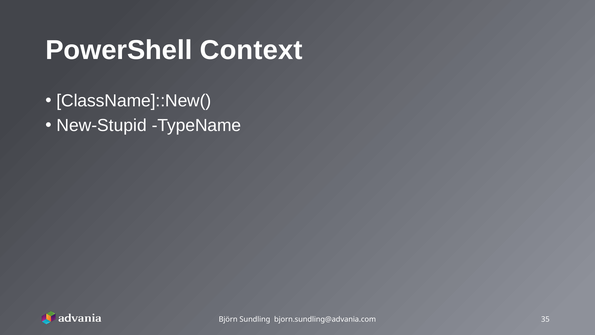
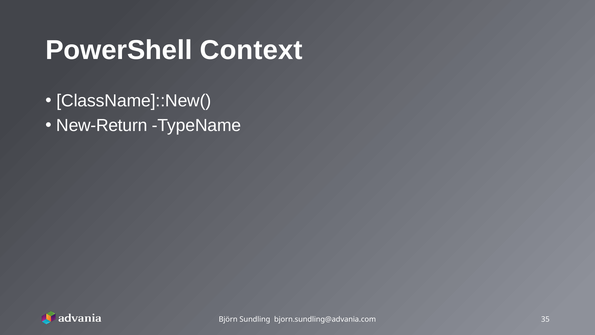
New-Stupid: New-Stupid -> New-Return
